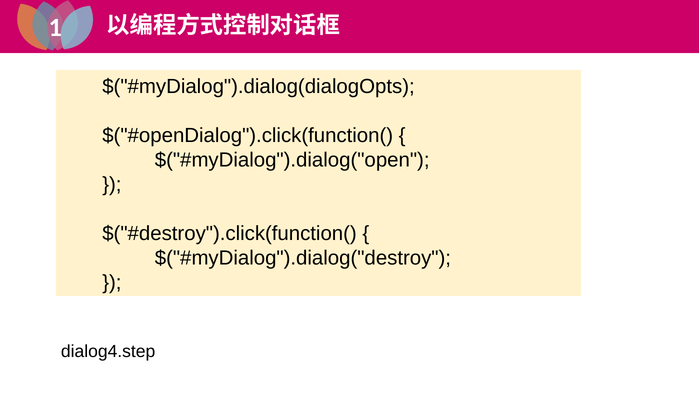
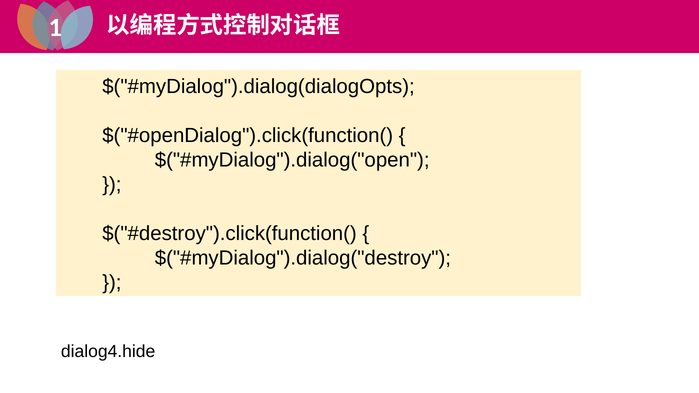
dialog4.step: dialog4.step -> dialog4.hide
